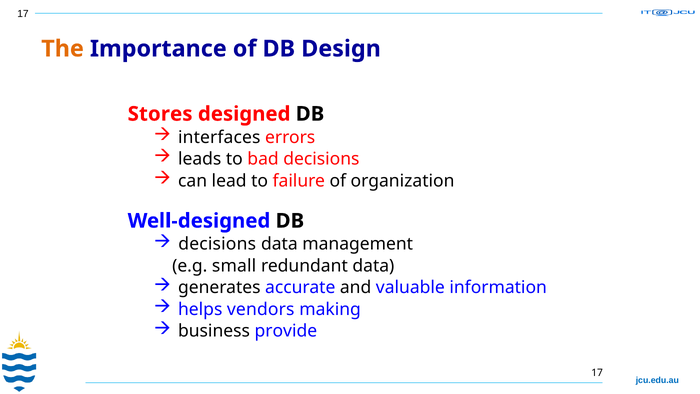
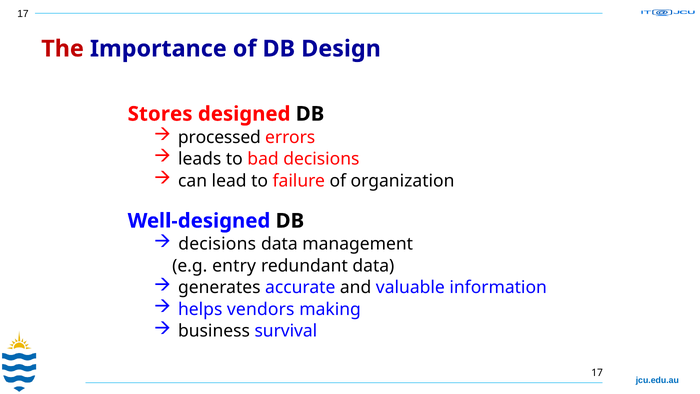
The colour: orange -> red
interfaces: interfaces -> processed
small: small -> entry
provide: provide -> survival
